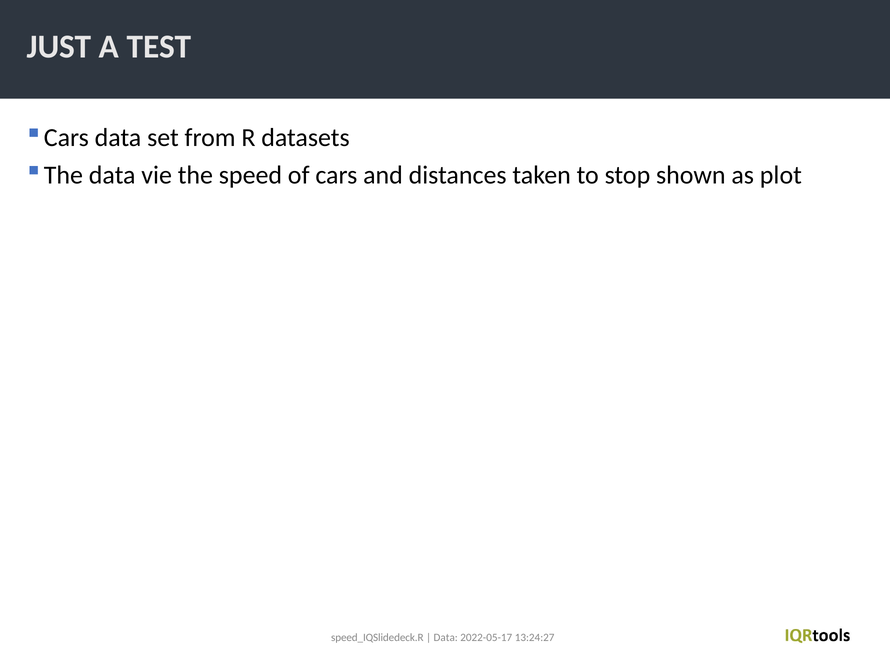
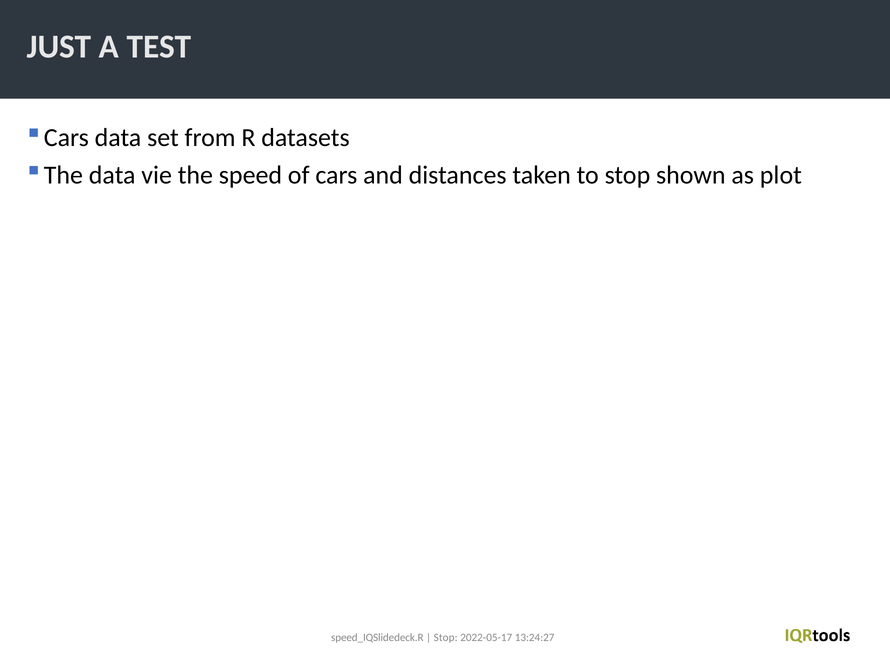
Data at (446, 637): Data -> Stop
